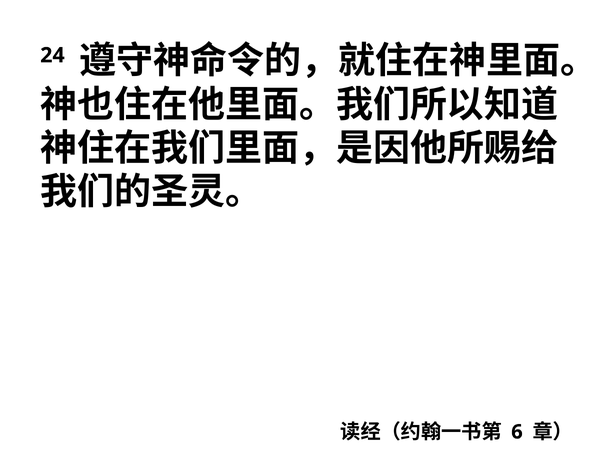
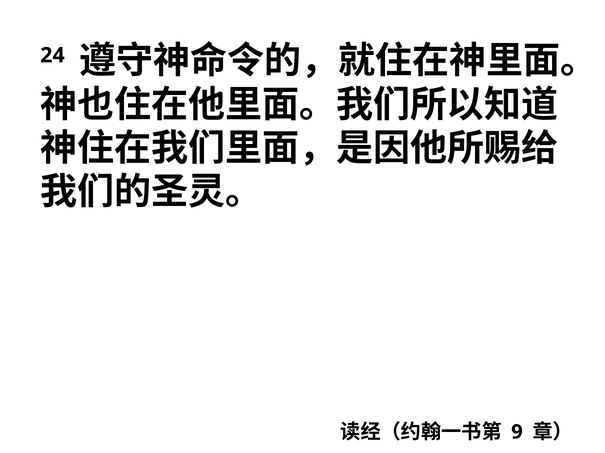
6: 6 -> 9
